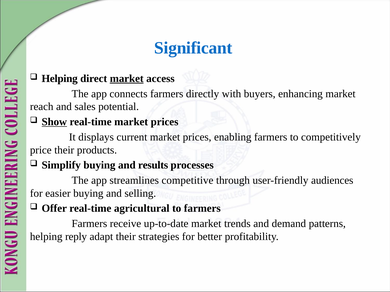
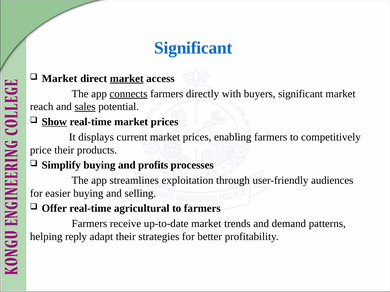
Helping at (60, 79): Helping -> Market
connects underline: none -> present
buyers enhancing: enhancing -> significant
sales underline: none -> present
results: results -> profits
competitive: competitive -> exploitation
